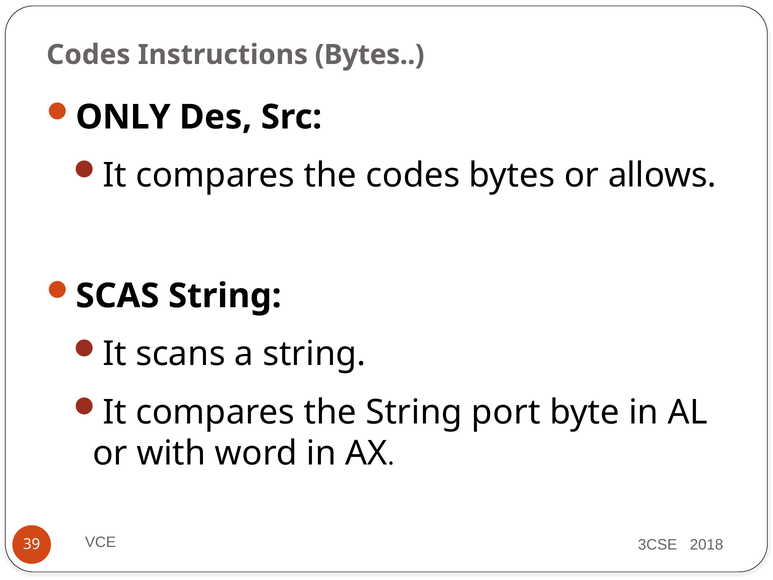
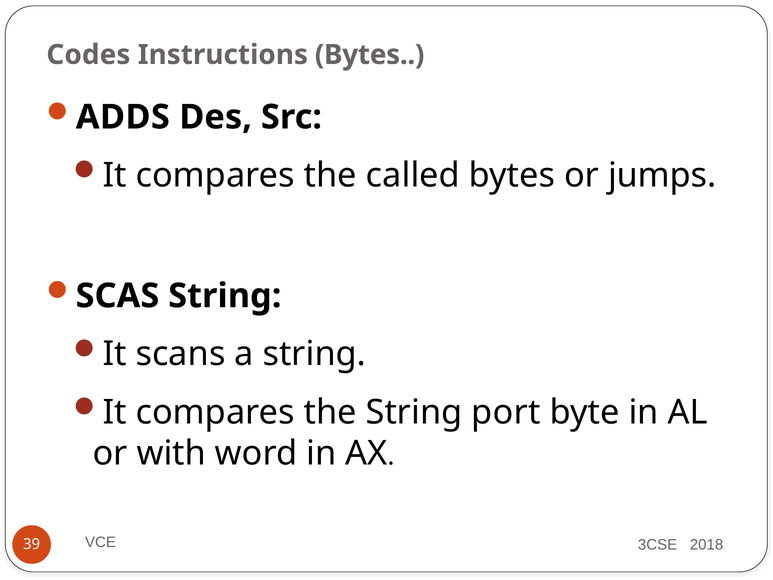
ONLY: ONLY -> ADDS
the codes: codes -> called
allows: allows -> jumps
